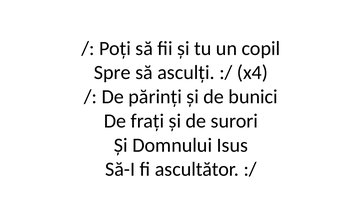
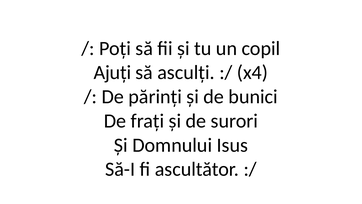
Spre: Spre -> Ajuți
